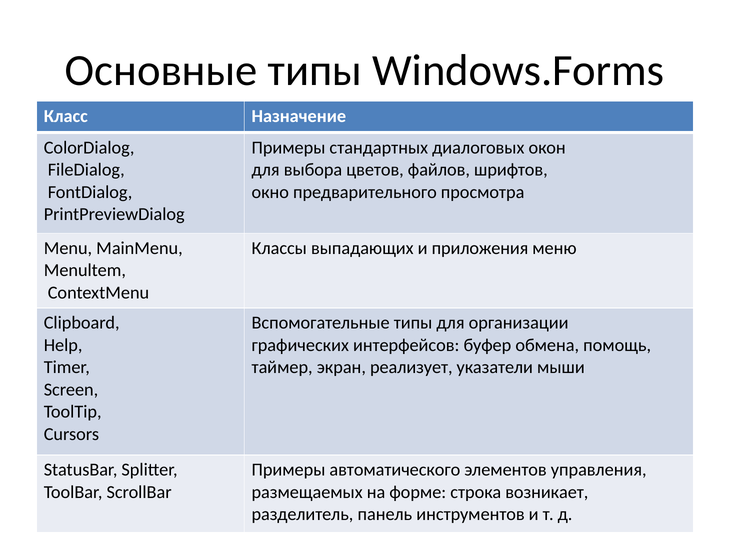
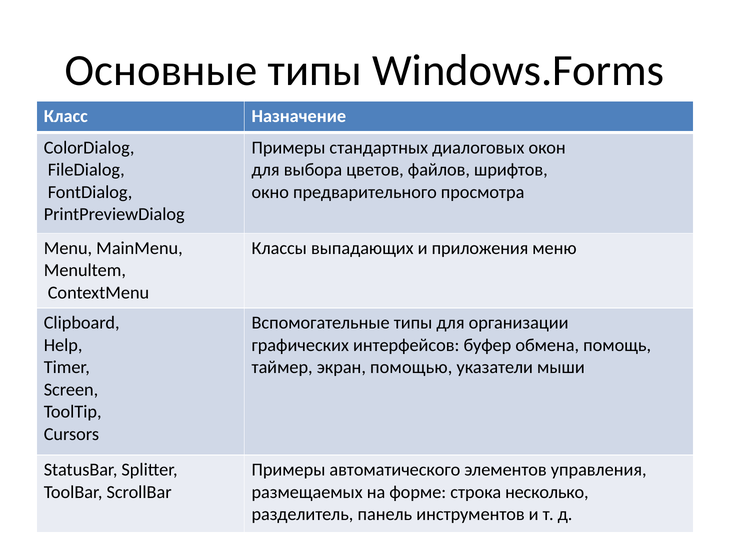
реализует: реализует -> помощью
возникает: возникает -> несколько
